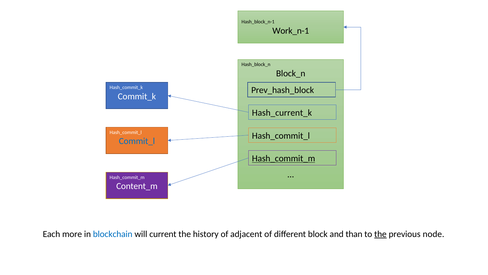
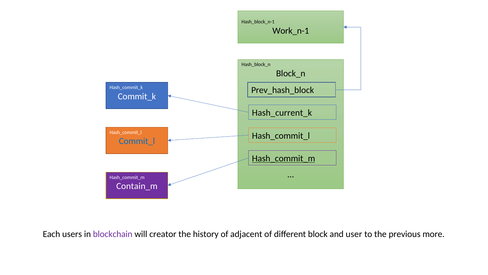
Content_m: Content_m -> Contain_m
more: more -> users
blockchain colour: blue -> purple
current: current -> creator
than: than -> user
the at (380, 234) underline: present -> none
node: node -> more
